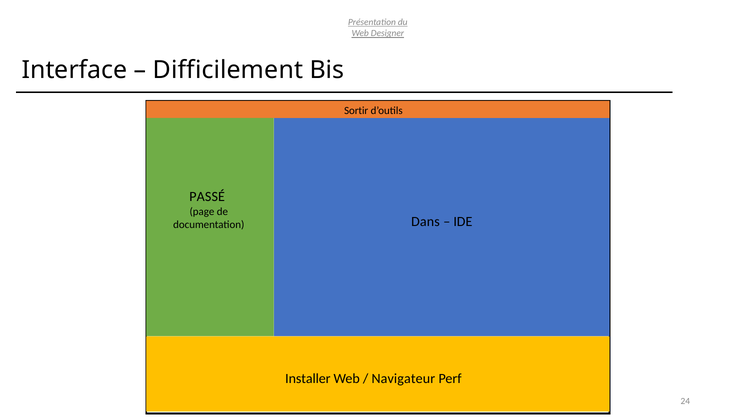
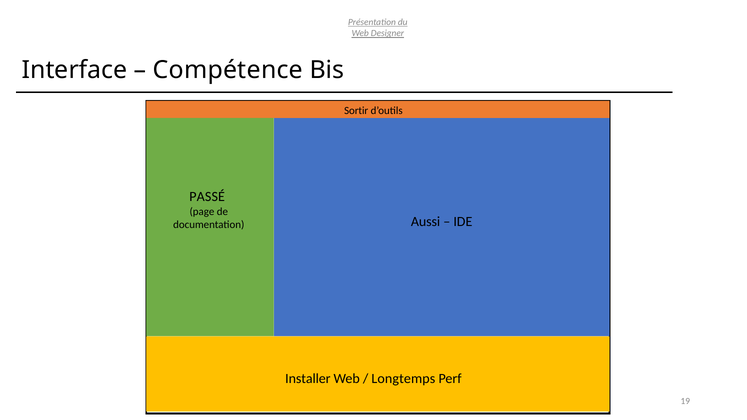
Difficilement: Difficilement -> Compétence
Dans: Dans -> Aussi
Navigateur: Navigateur -> Longtemps
24: 24 -> 19
